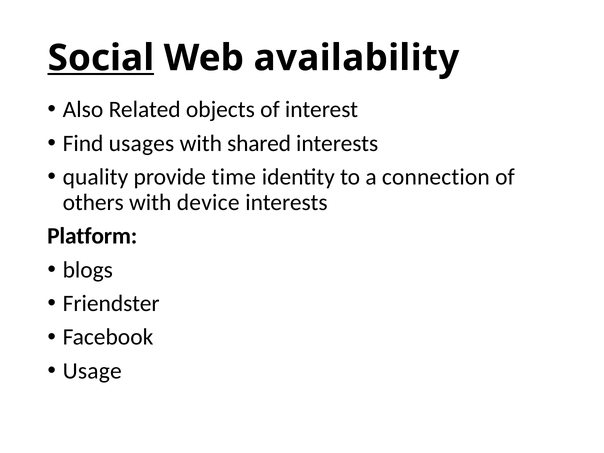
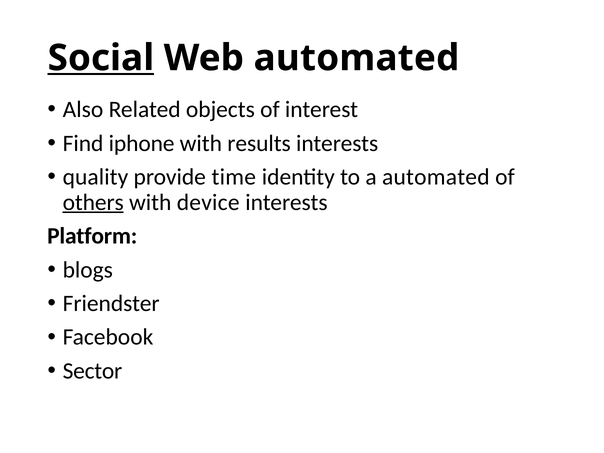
Web availability: availability -> automated
usages: usages -> iphone
shared: shared -> results
a connection: connection -> automated
others underline: none -> present
Usage: Usage -> Sector
